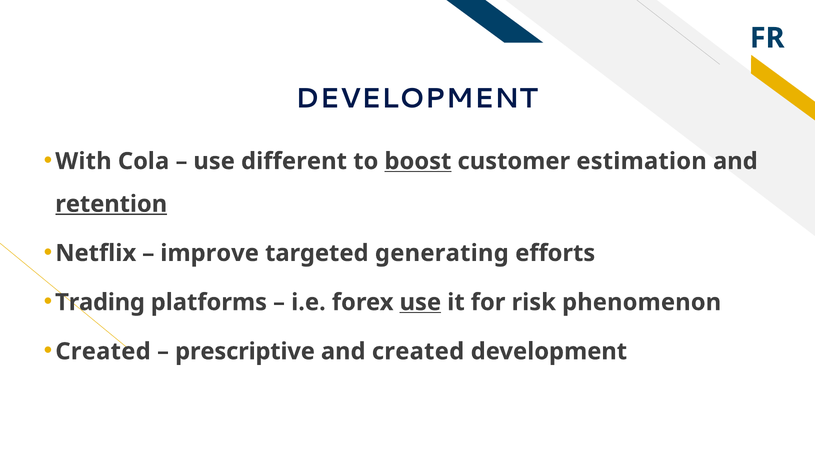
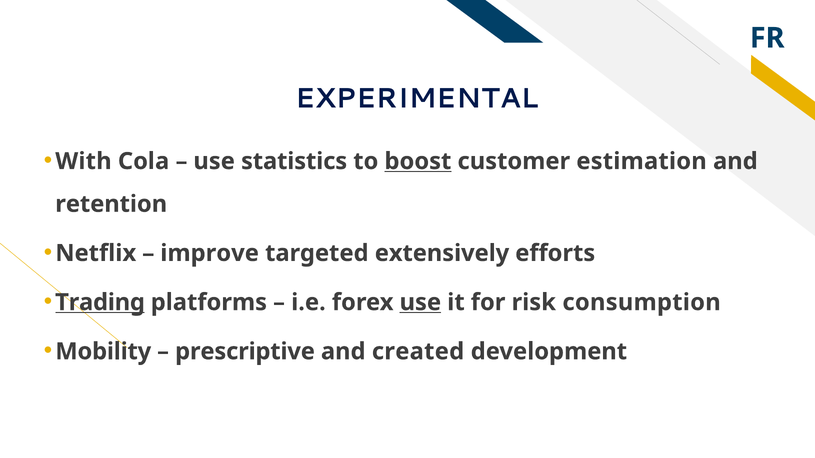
DEVELOPMENT at (417, 99): DEVELOPMENT -> EXPERIMENTAL
different: different -> statistics
retention underline: present -> none
generating: generating -> extensively
Trading underline: none -> present
phenomenon: phenomenon -> consumption
Created at (103, 352): Created -> Mobility
